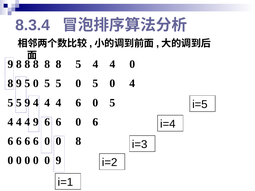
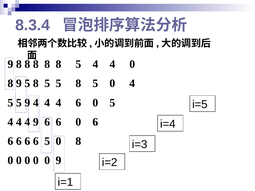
9 5 0: 0 -> 8
5 5 0: 0 -> 8
6 6 6 0: 0 -> 5
